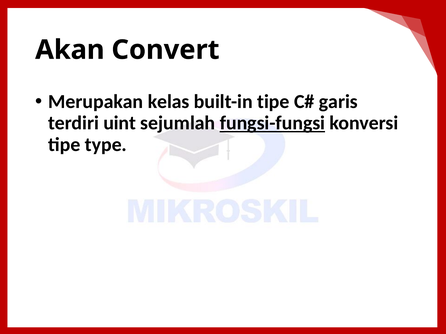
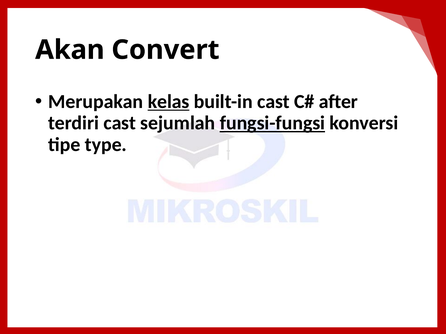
kelas underline: none -> present
built-in tipe: tipe -> cast
garis: garis -> after
terdiri uint: uint -> cast
